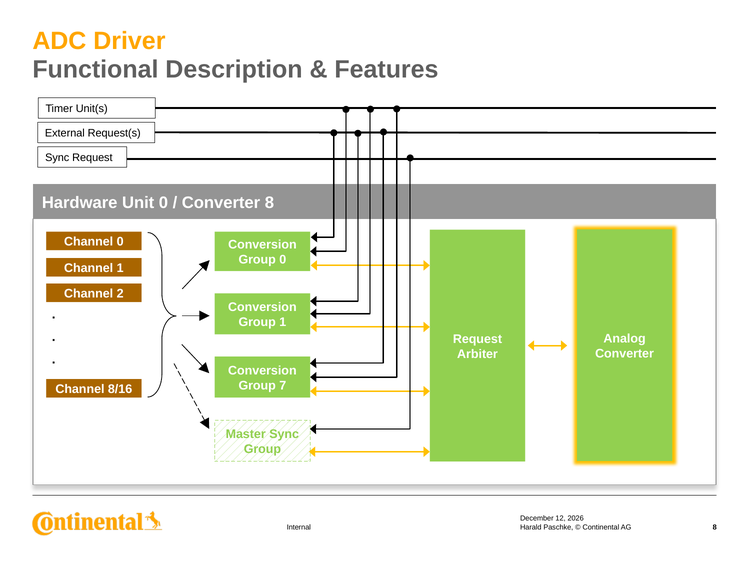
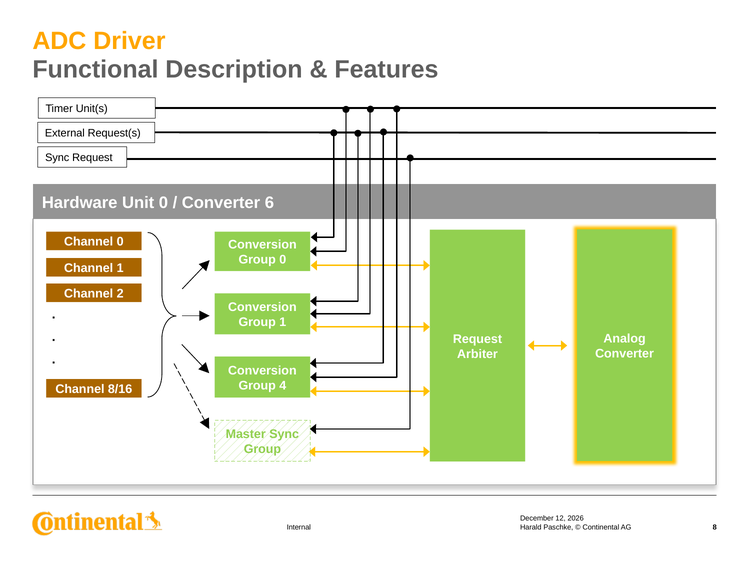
Converter 8: 8 -> 6
7: 7 -> 4
